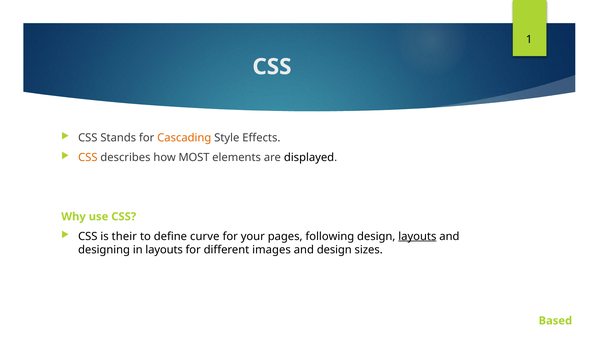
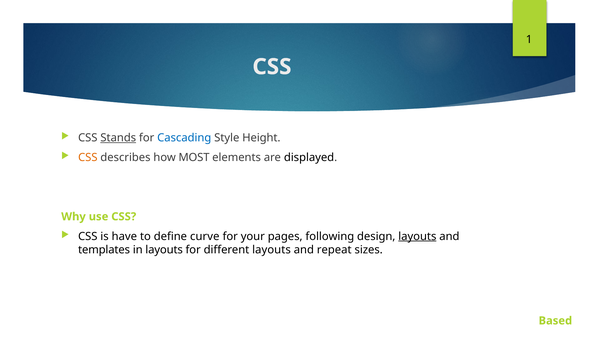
Stands underline: none -> present
Cascading colour: orange -> blue
Effects: Effects -> Height
their: their -> have
designing: designing -> templates
different images: images -> layouts
and design: design -> repeat
